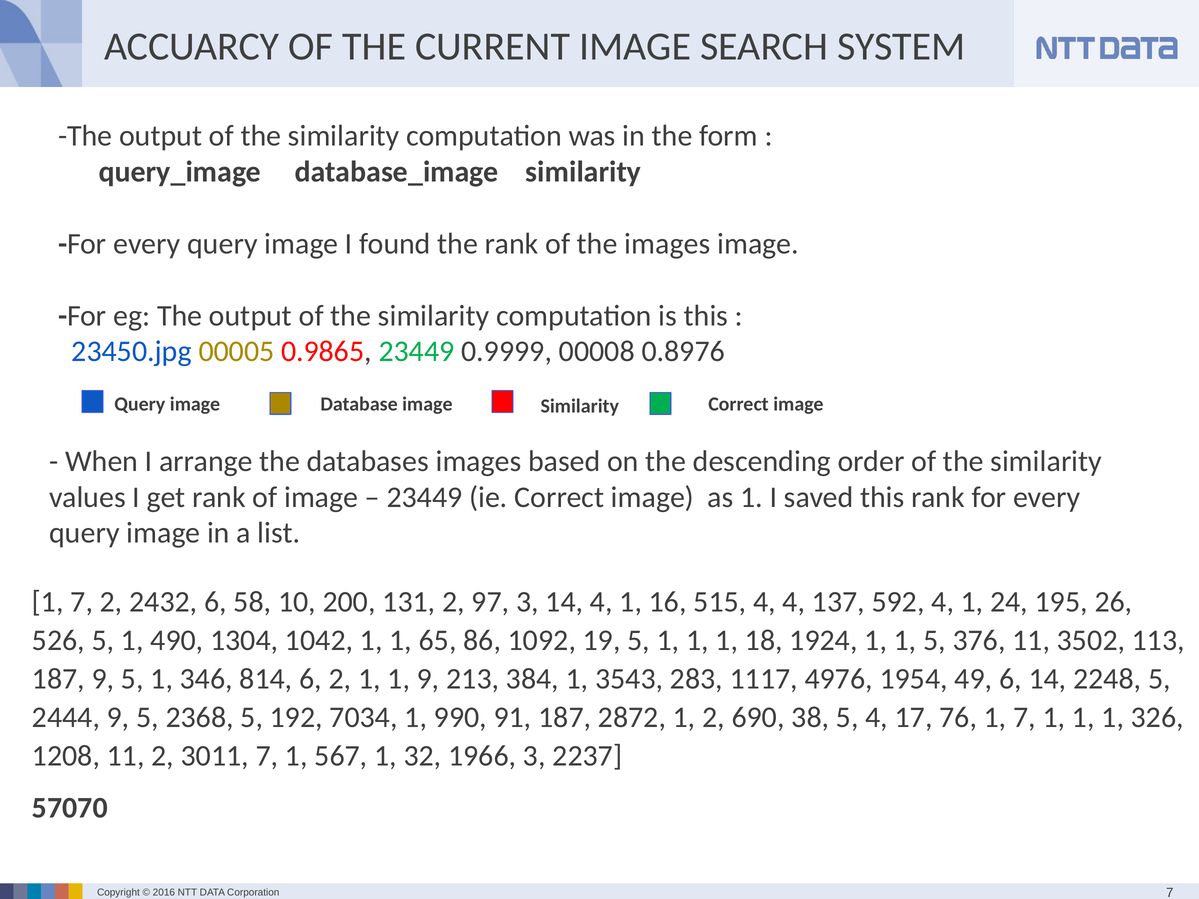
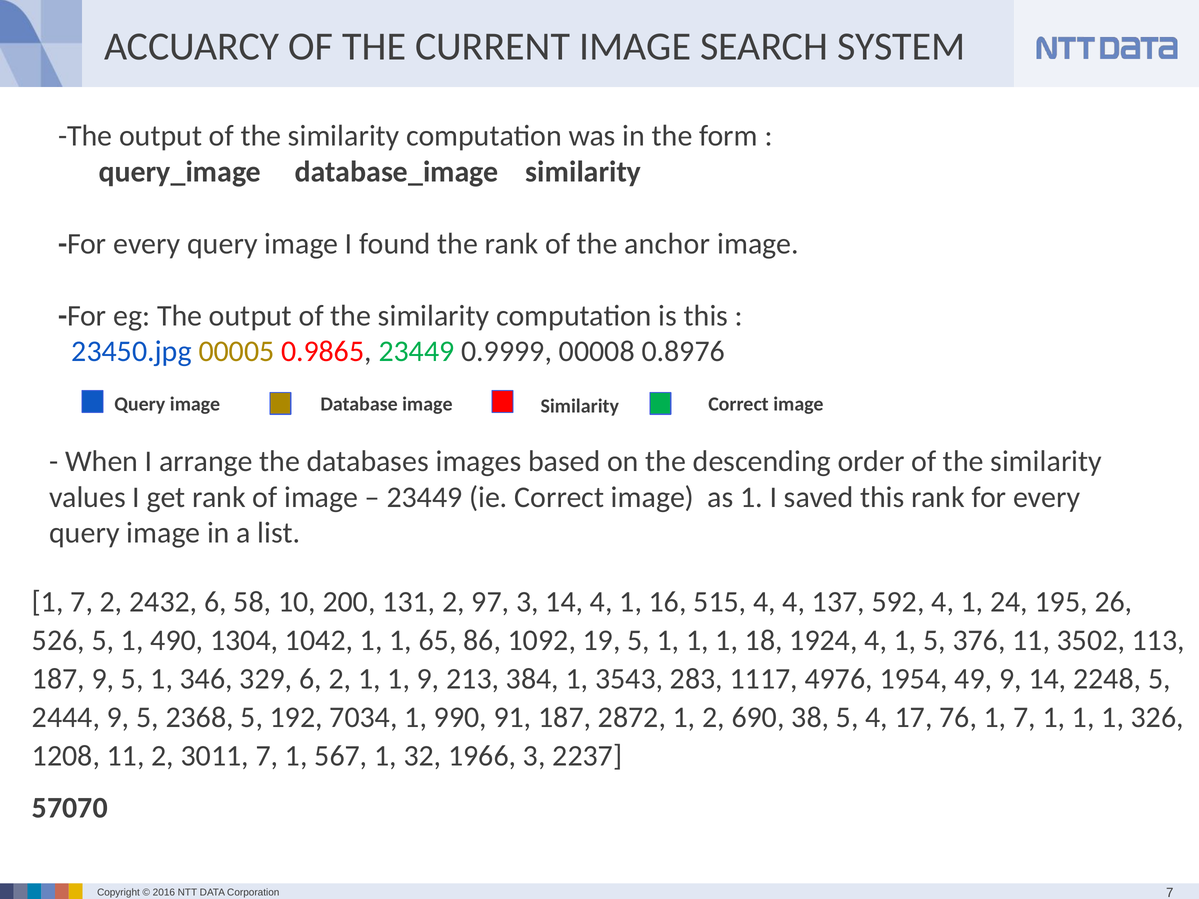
the images: images -> anchor
1924 1: 1 -> 4
814: 814 -> 329
49 6: 6 -> 9
